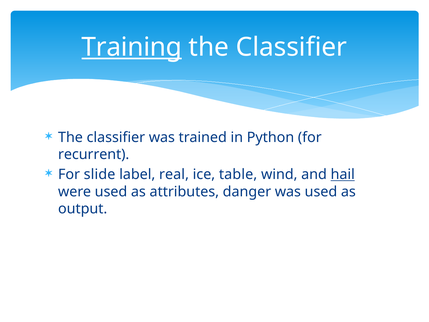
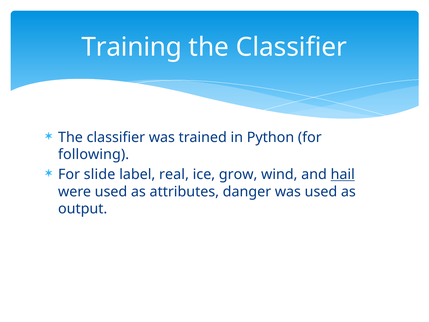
Training underline: present -> none
recurrent: recurrent -> following
table: table -> grow
